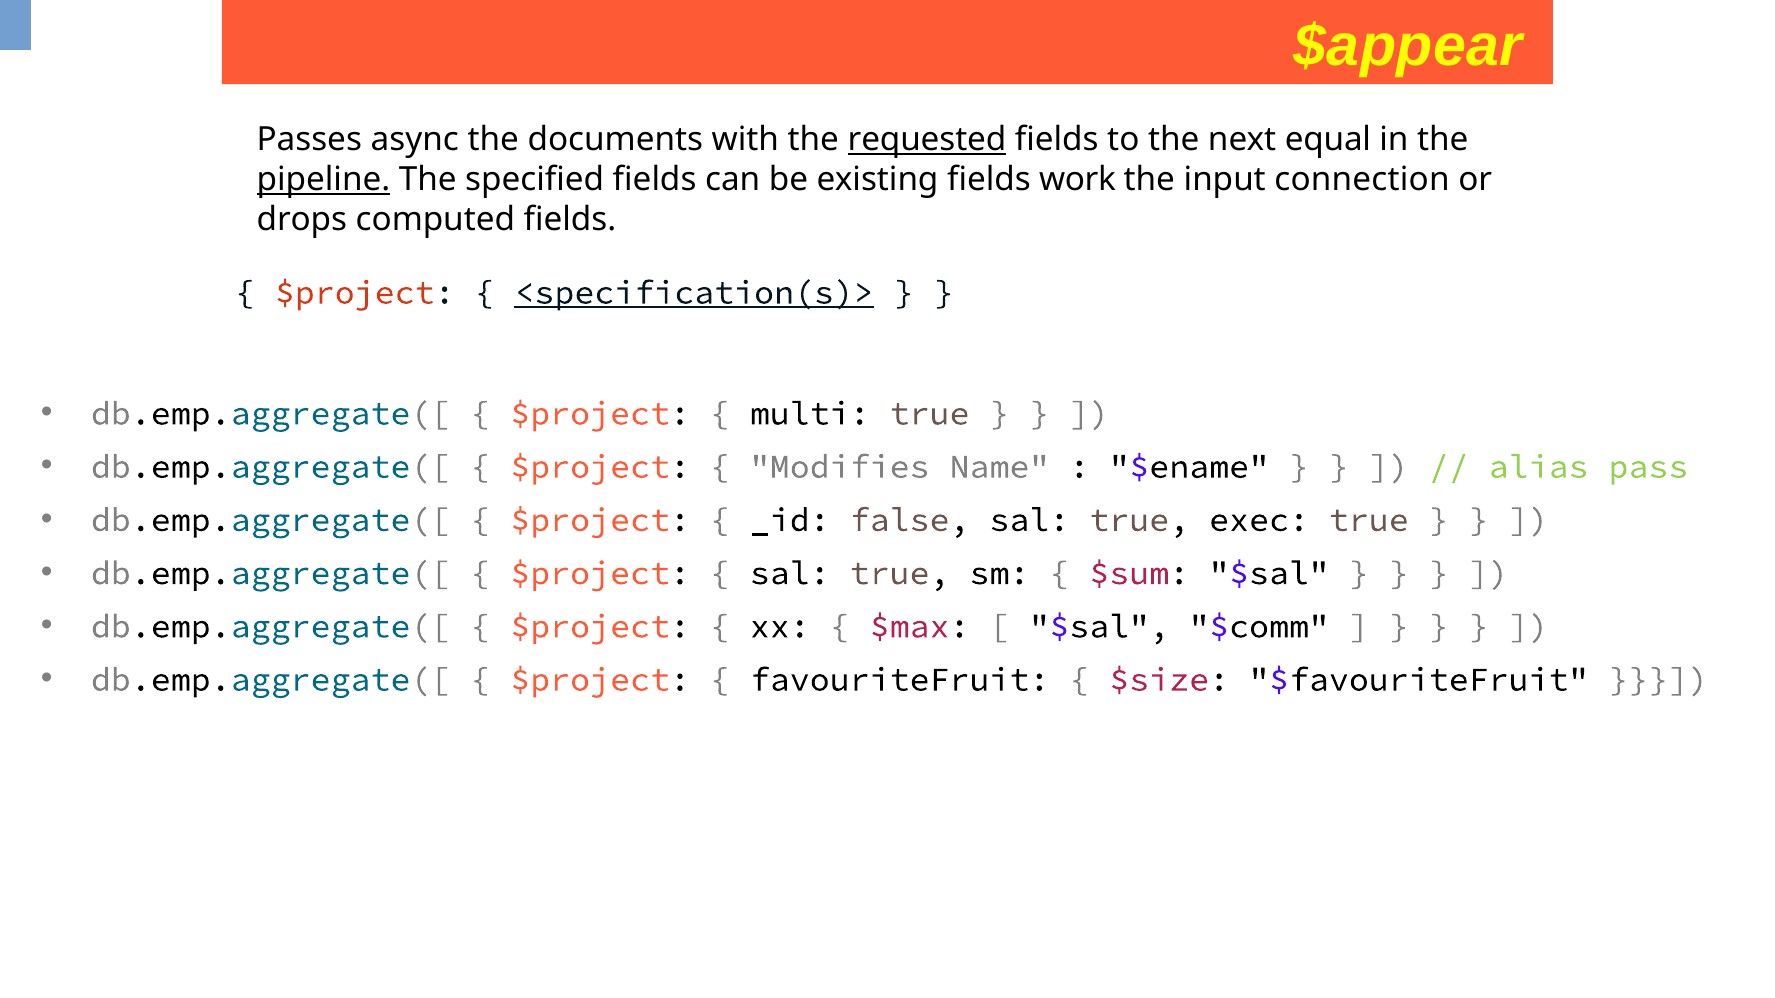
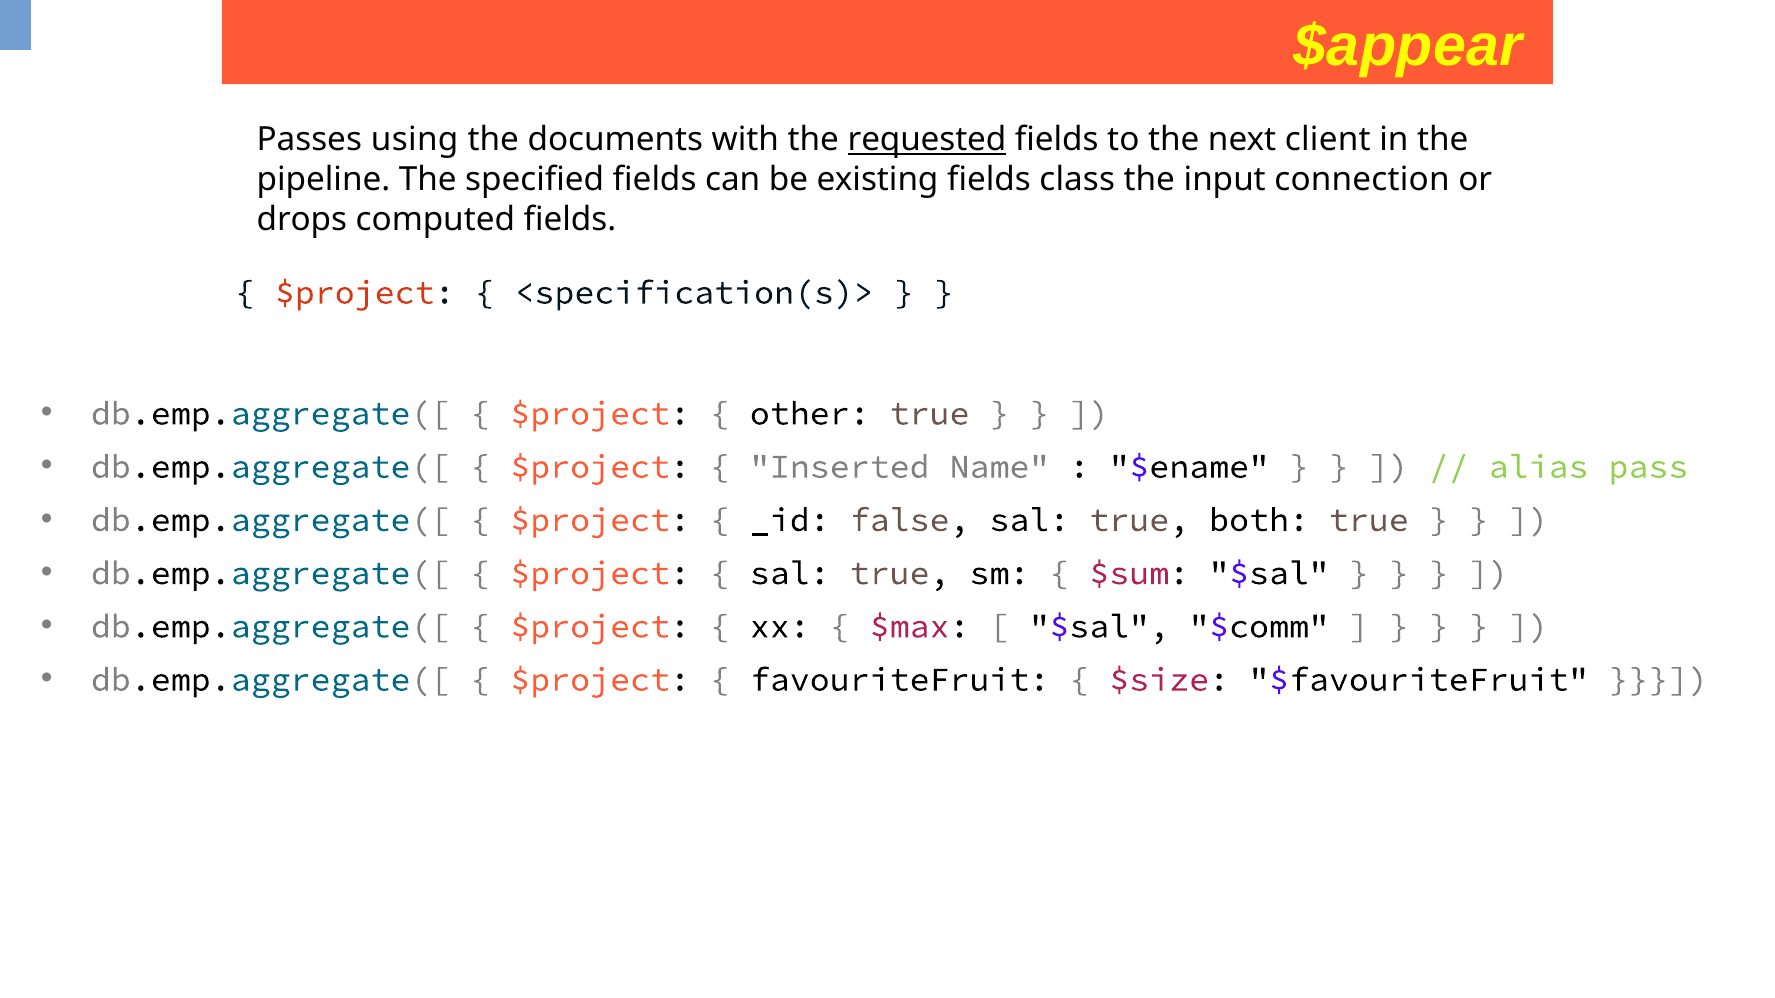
async: async -> using
equal: equal -> client
pipeline underline: present -> none
work: work -> class
<specification(s)> underline: present -> none
multi: multi -> other
Modifies: Modifies -> Inserted
exec: exec -> both
